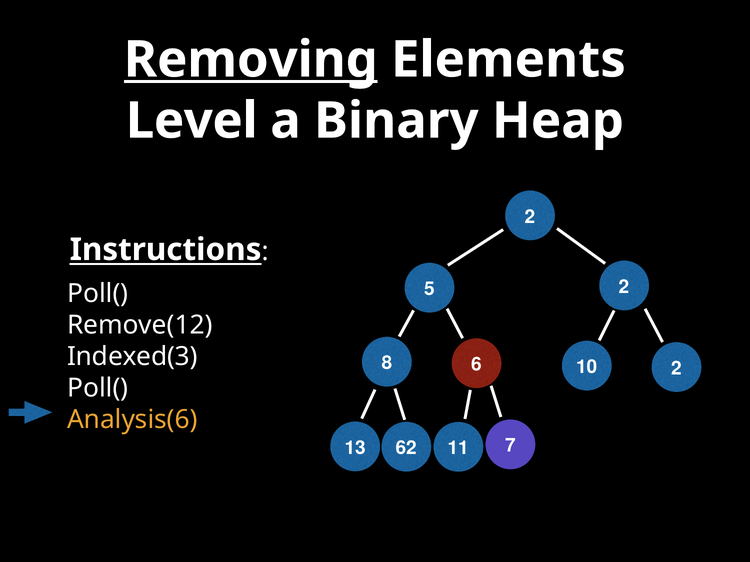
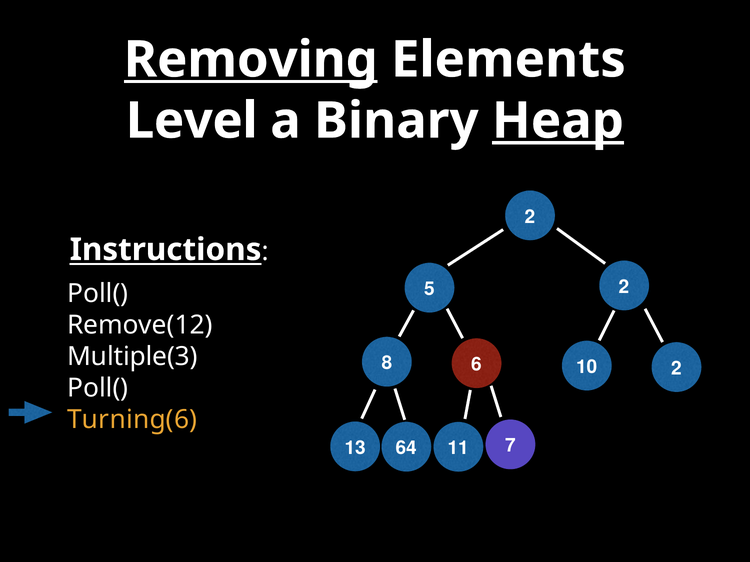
Heap underline: none -> present
Indexed(3: Indexed(3 -> Multiple(3
Analysis(6: Analysis(6 -> Turning(6
62: 62 -> 64
